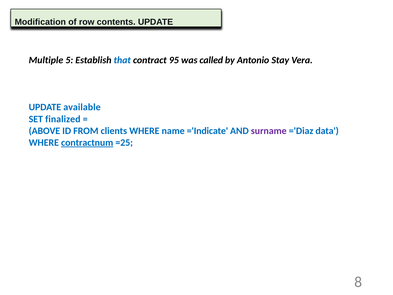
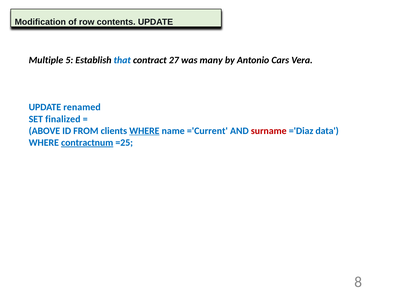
95: 95 -> 27
called: called -> many
Stay: Stay -> Cars
available: available -> renamed
WHERE at (144, 131) underline: none -> present
='Indicate: ='Indicate -> ='Current
surname colour: purple -> red
